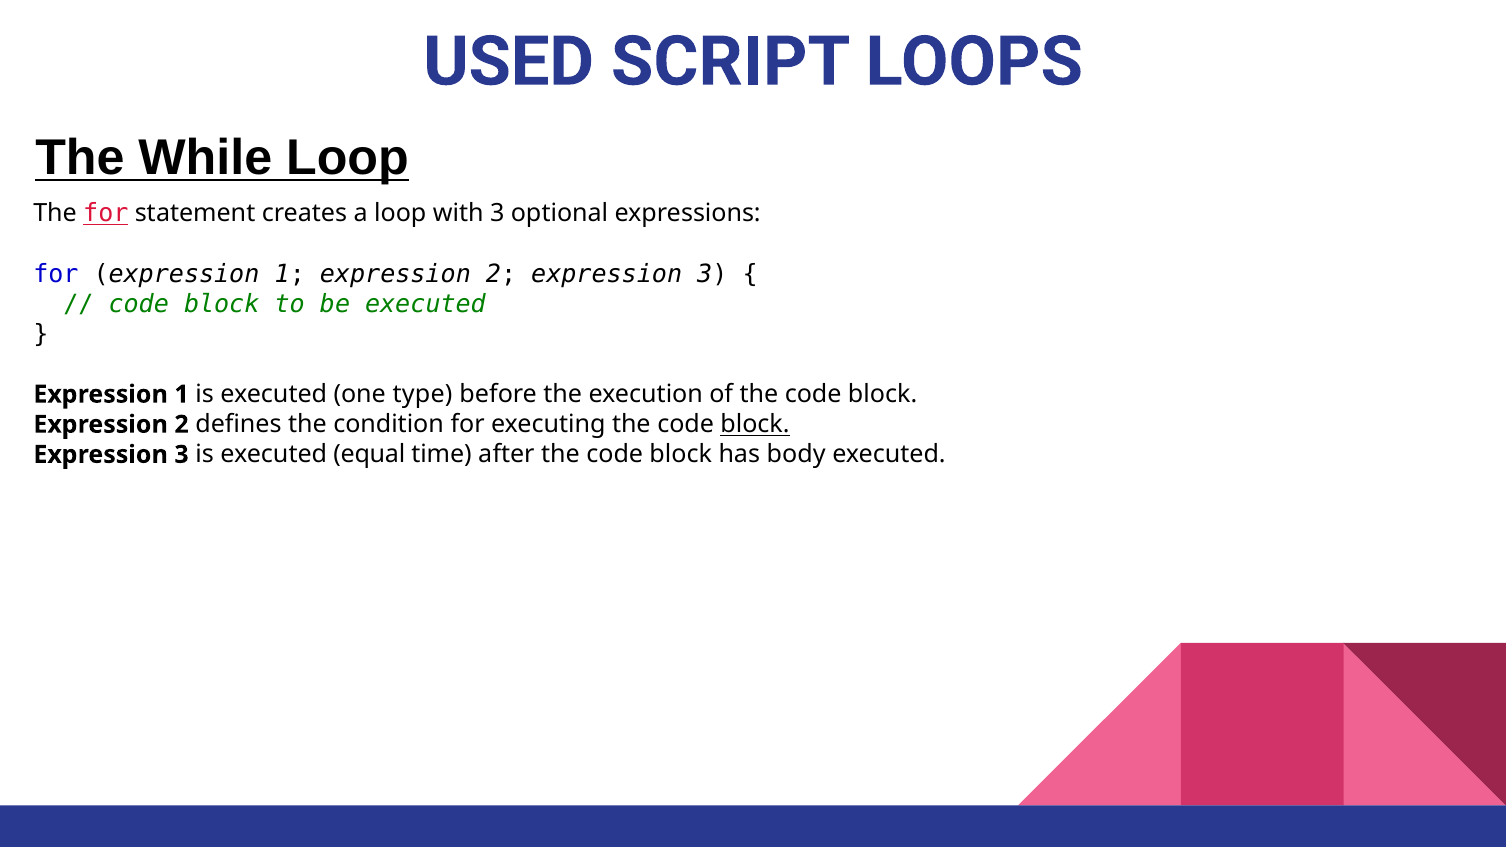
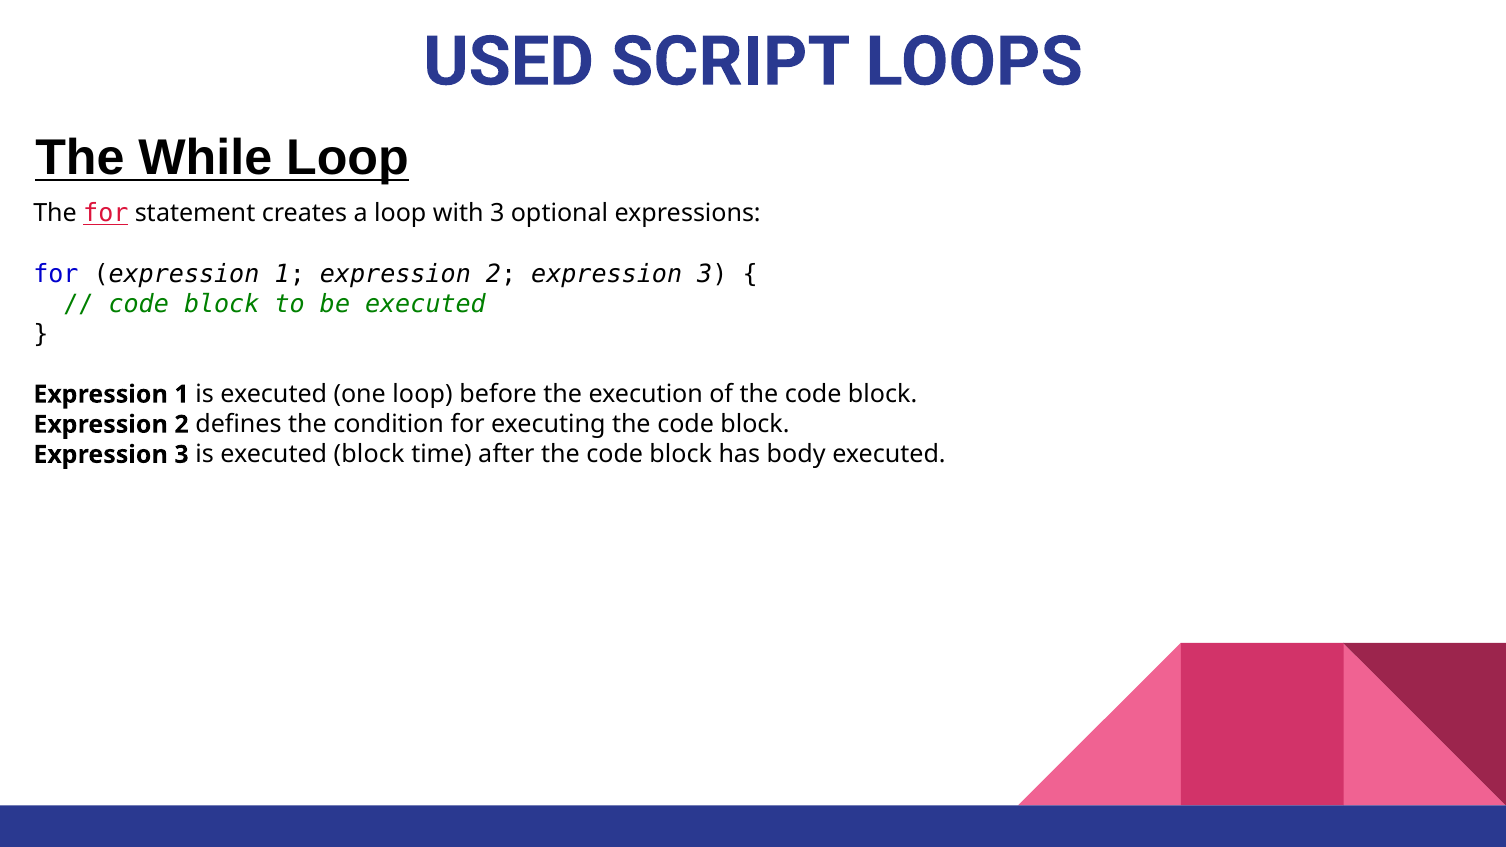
one type: type -> loop
block at (755, 425) underline: present -> none
executed equal: equal -> block
